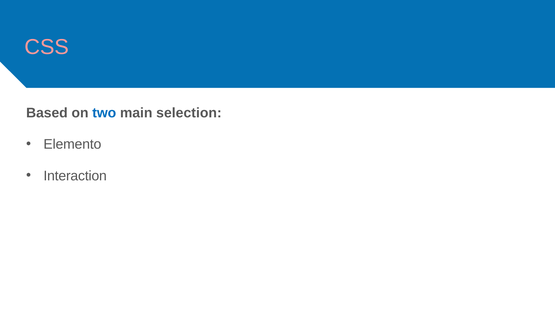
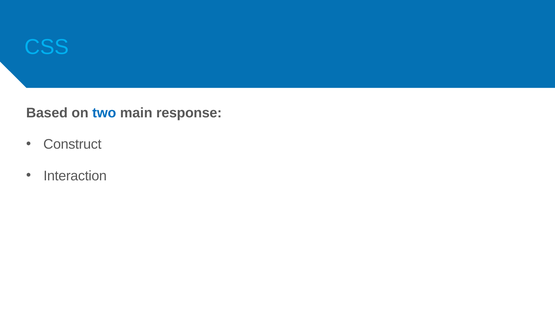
CSS colour: pink -> light blue
selection: selection -> response
Elemento: Elemento -> Construct
